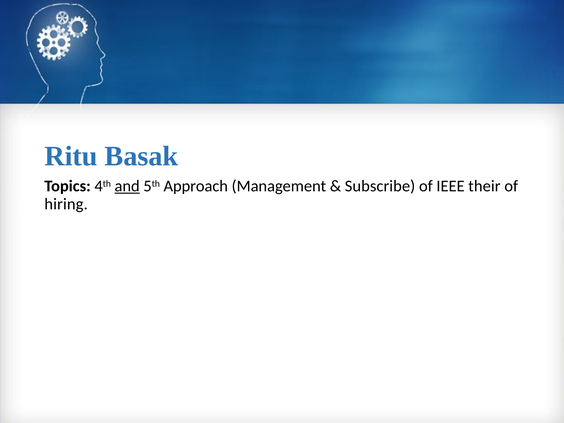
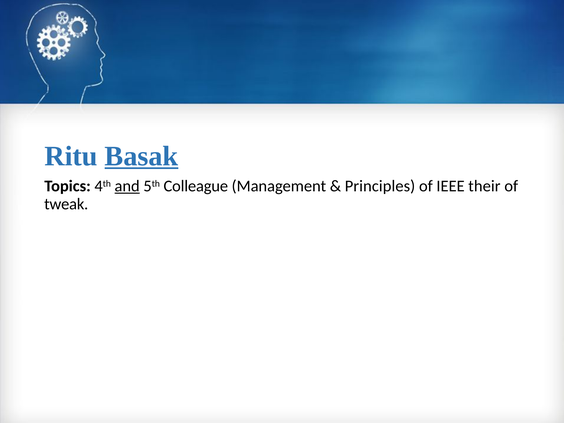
Basak underline: none -> present
Approach: Approach -> Colleague
Subscribe: Subscribe -> Principles
hiring: hiring -> tweak
